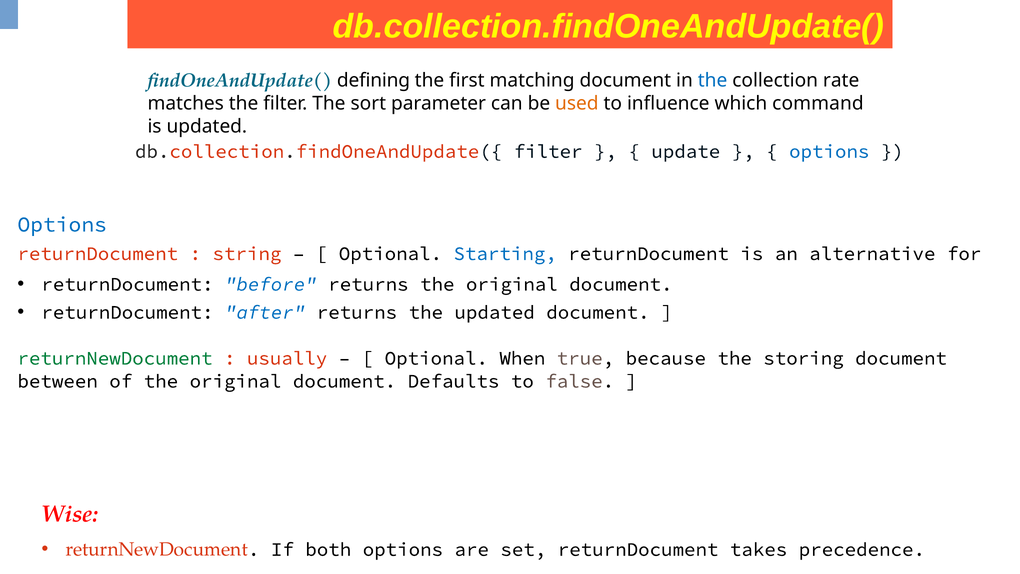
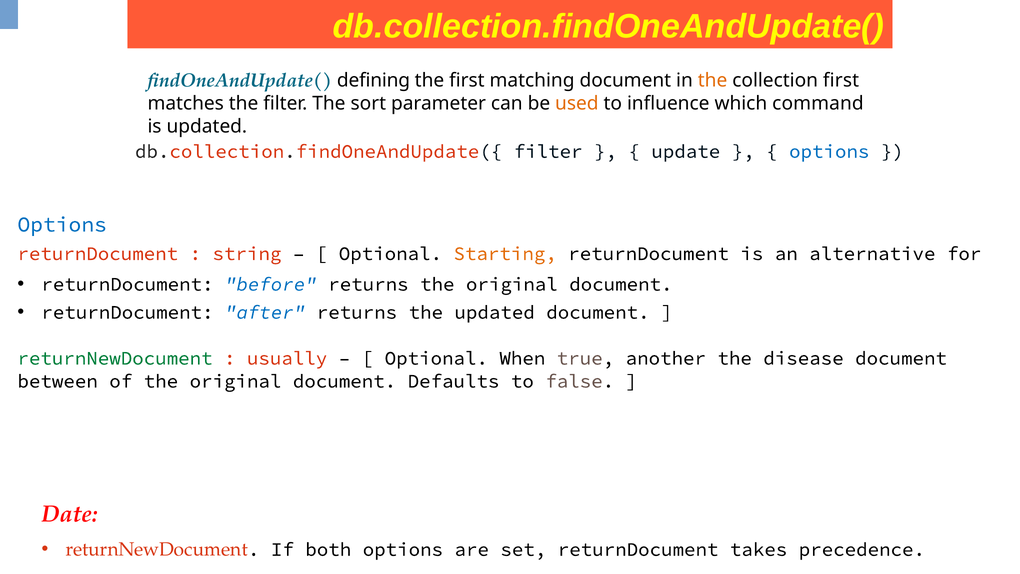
the at (713, 80) colour: blue -> orange
collection rate: rate -> first
Starting colour: blue -> orange
because: because -> another
storing: storing -> disease
Wise: Wise -> Date
